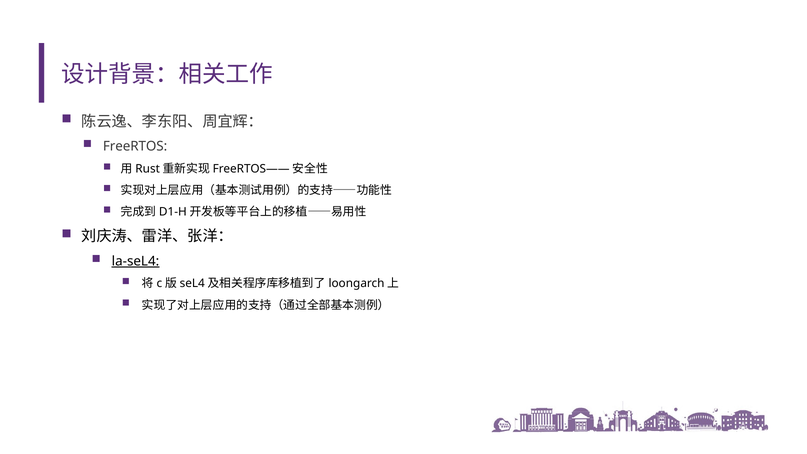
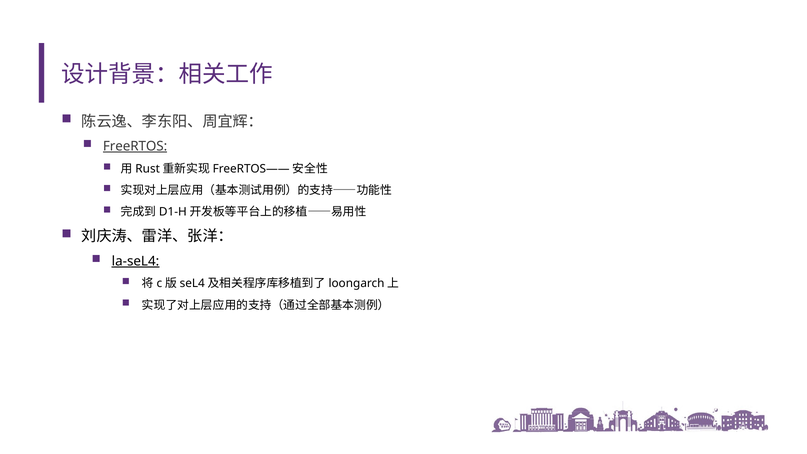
FreeRTOS underline: none -> present
